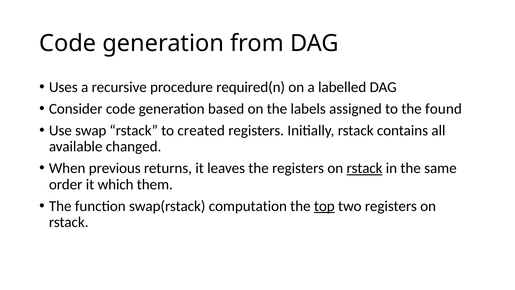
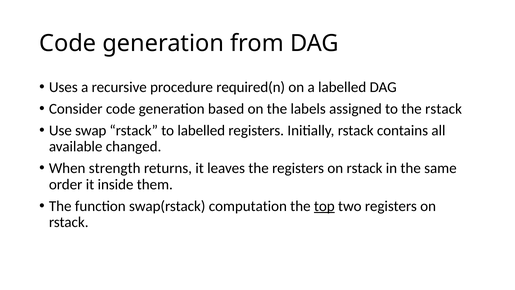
the found: found -> rstack
to created: created -> labelled
previous: previous -> strength
rstack at (364, 168) underline: present -> none
which: which -> inside
